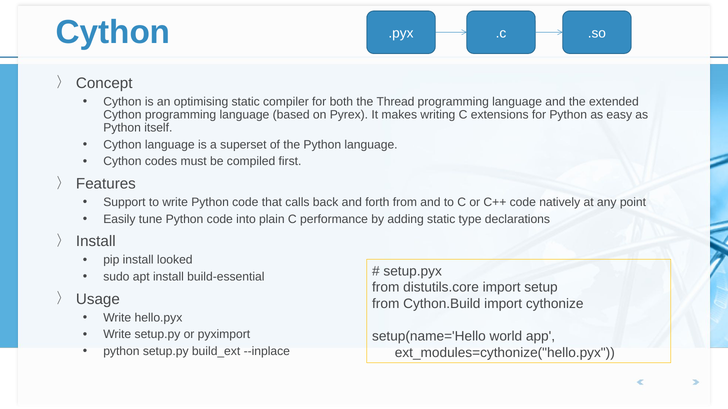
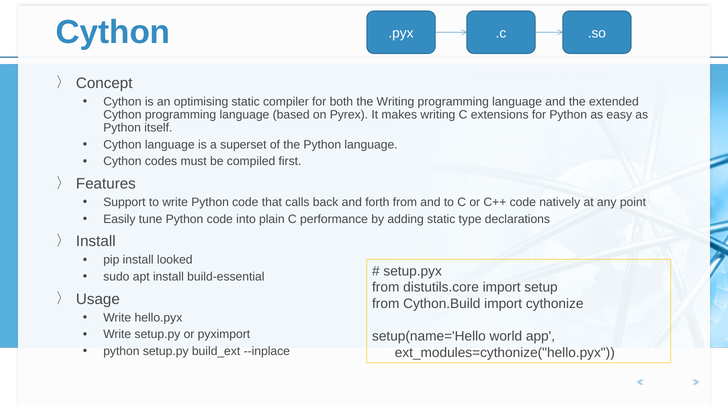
the Thread: Thread -> Writing
